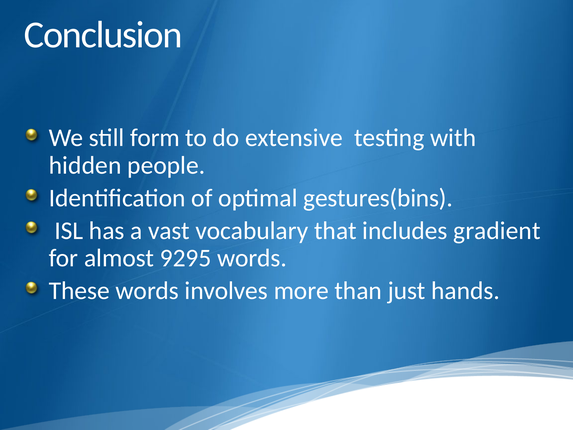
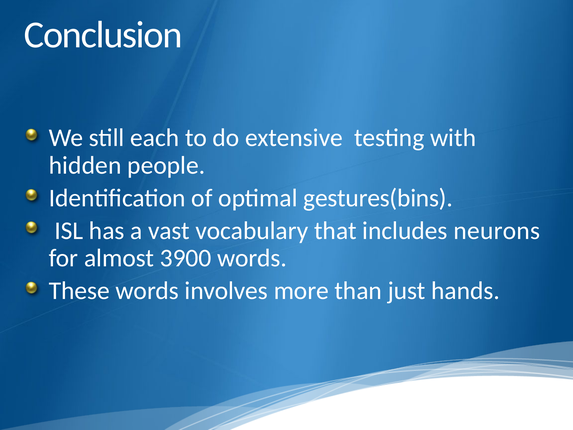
form: form -> each
gradient: gradient -> neurons
9295: 9295 -> 3900
